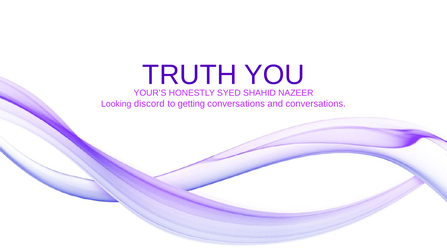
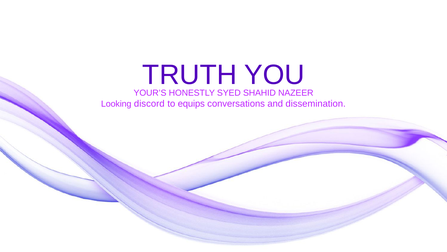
getting: getting -> equips
and conversations: conversations -> dissemination
